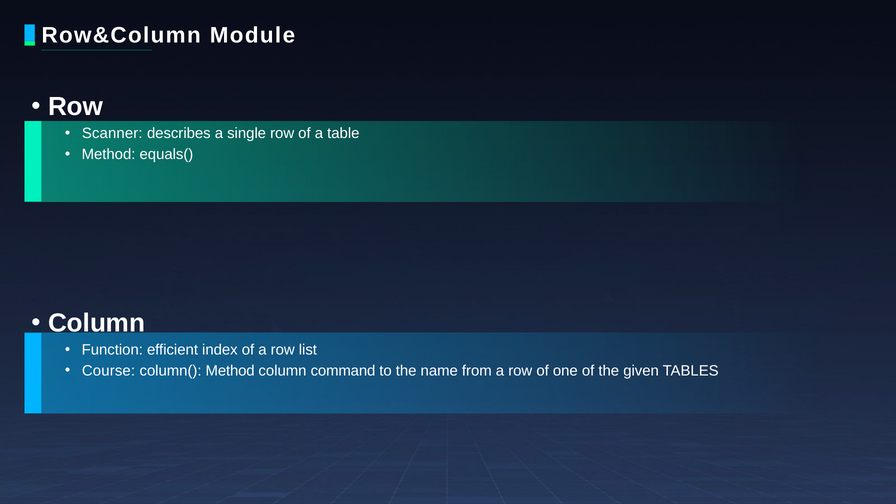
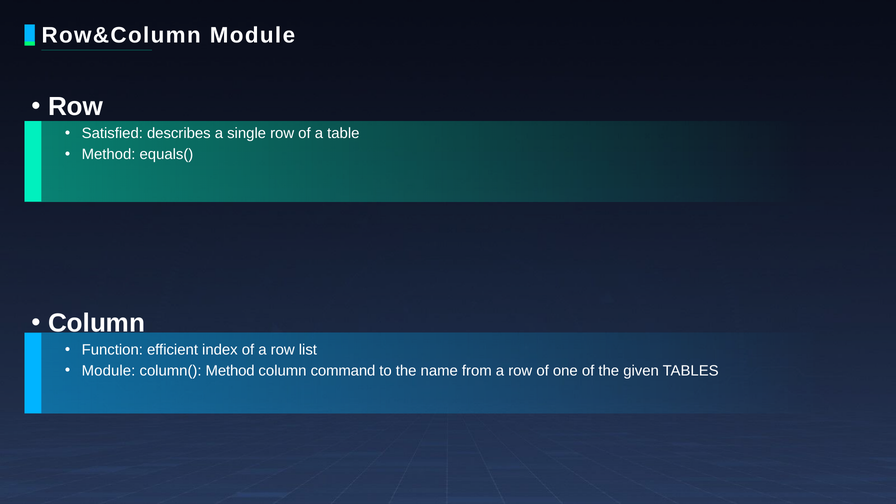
Scanner: Scanner -> Satisfied
Course at (109, 371): Course -> Module
